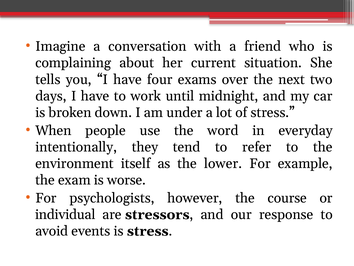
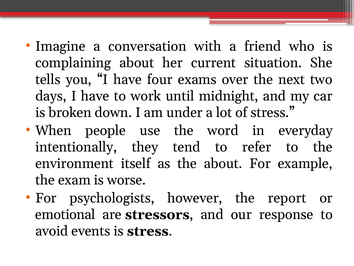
the lower: lower -> about
course: course -> report
individual: individual -> emotional
